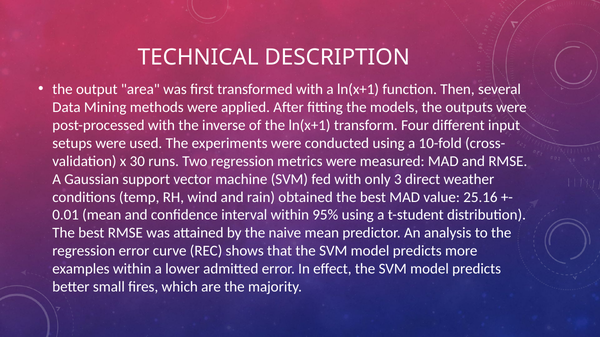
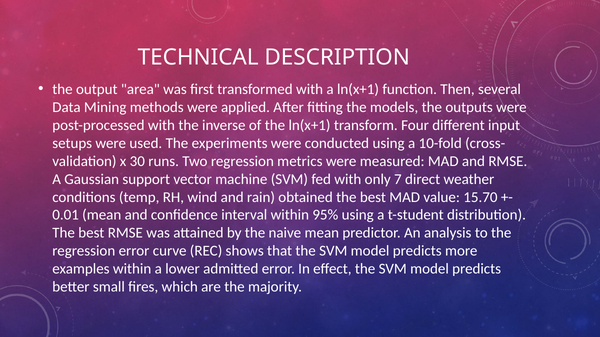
3: 3 -> 7
25.16: 25.16 -> 15.70
